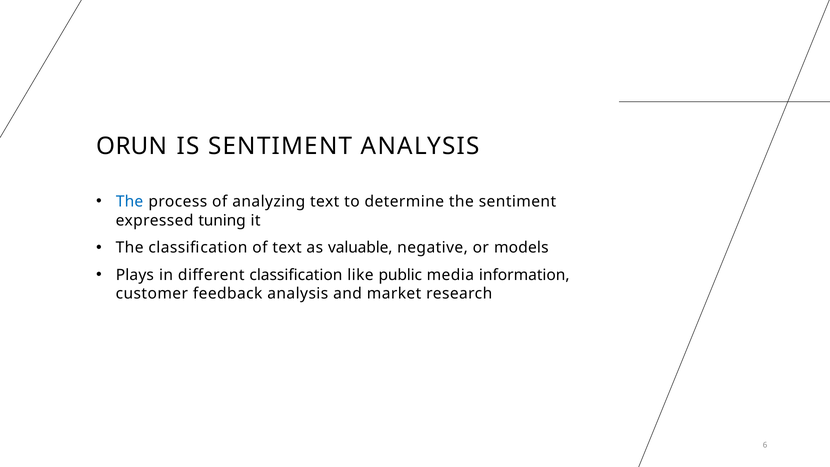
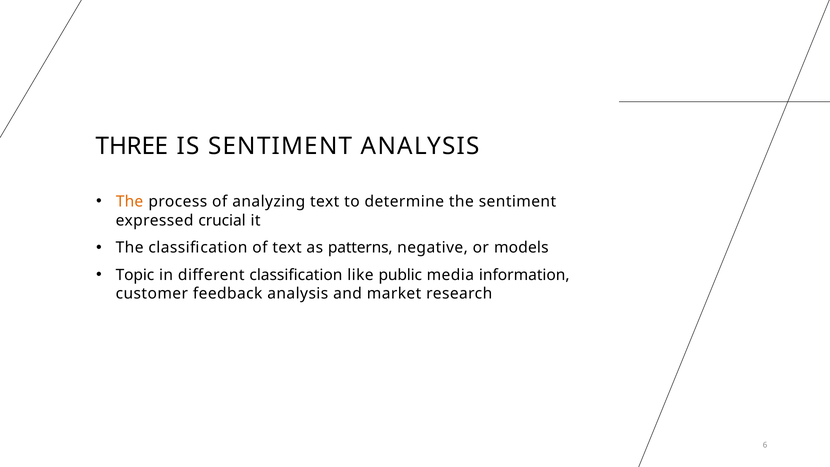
ORUN: ORUN -> THREE
The at (130, 202) colour: blue -> orange
tuning: tuning -> crucial
valuable: valuable -> patterns
Plays: Plays -> Topic
